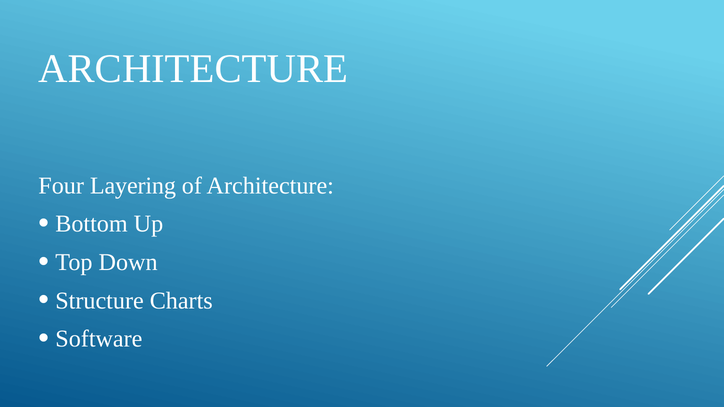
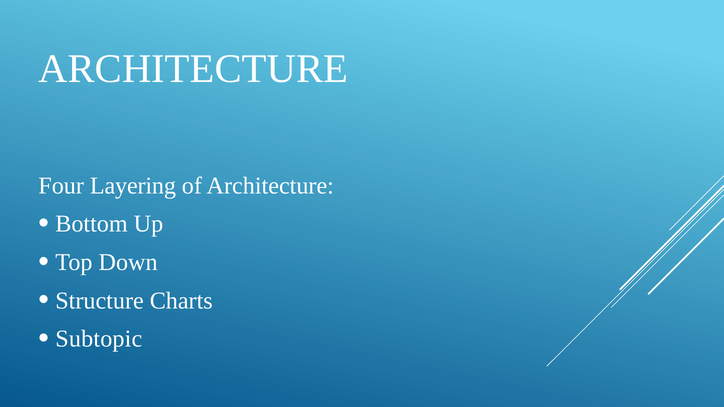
Software: Software -> Subtopic
